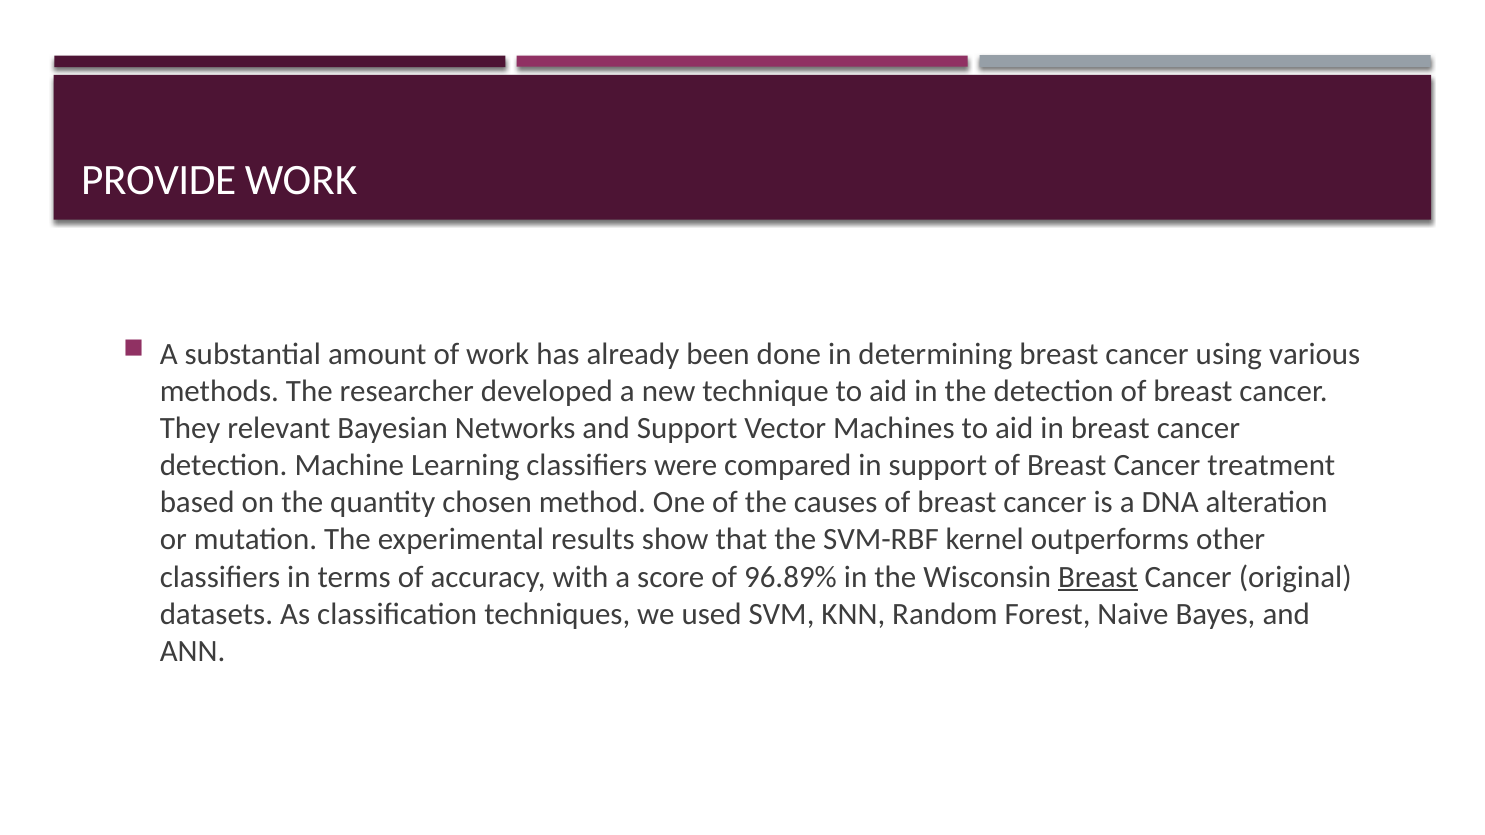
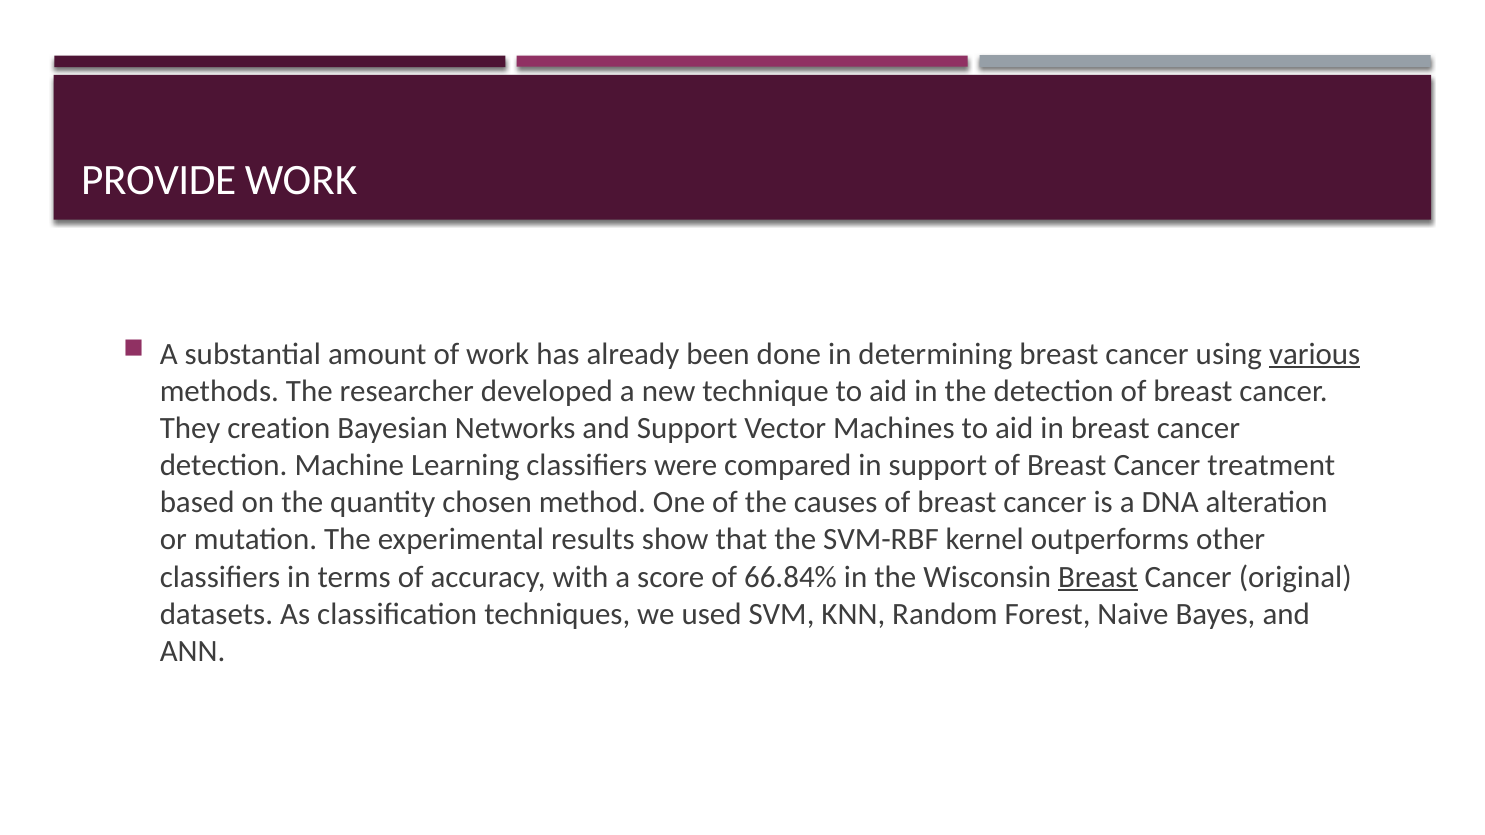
various underline: none -> present
relevant: relevant -> creation
96.89%: 96.89% -> 66.84%
